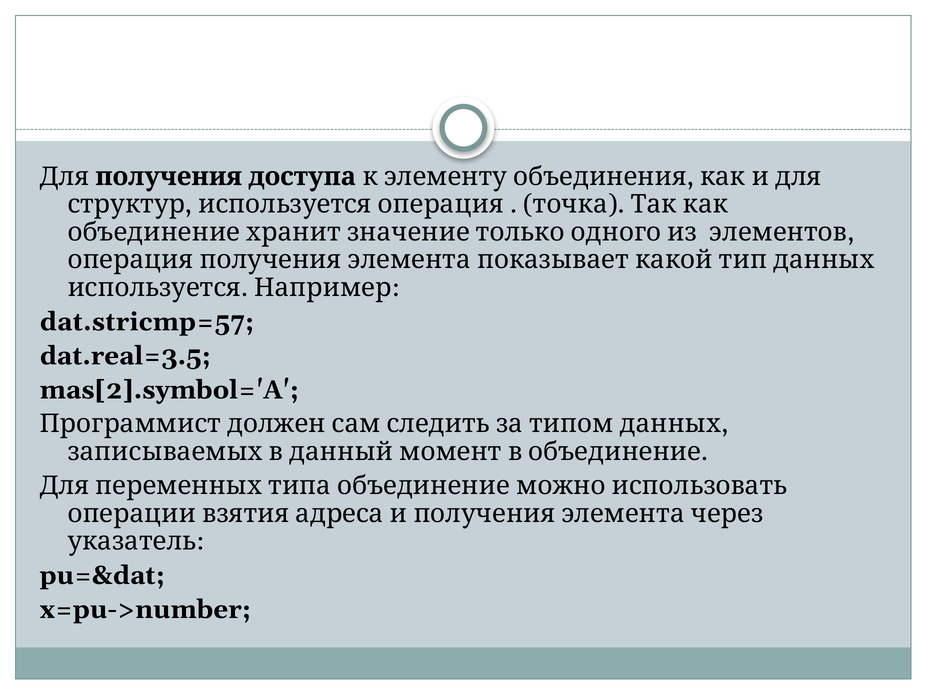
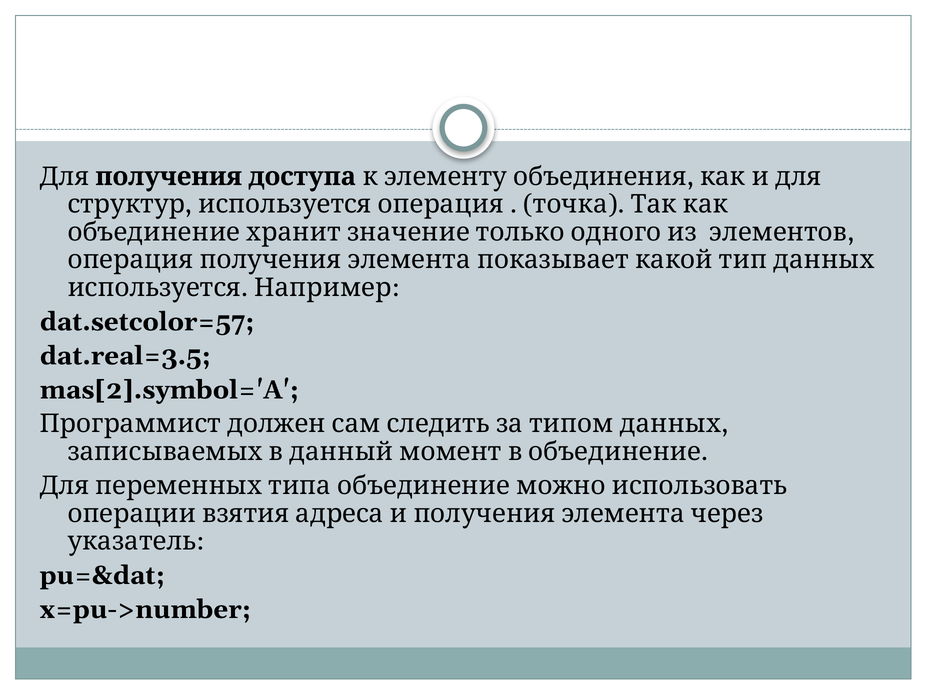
dat.stricmp=57: dat.stricmp=57 -> dat.setcolor=57
